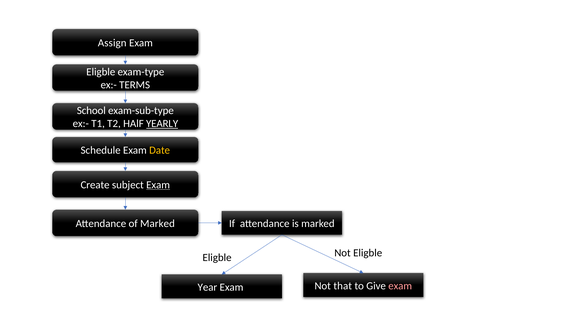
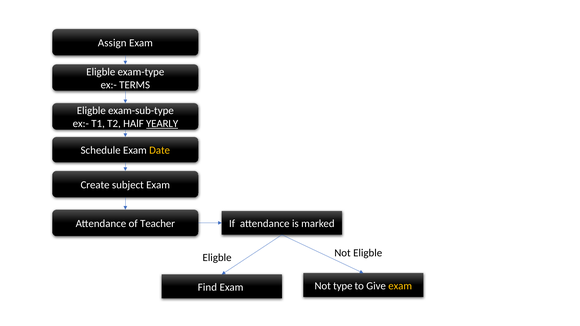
School at (91, 111): School -> Eligble
Exam at (158, 185) underline: present -> none
of Marked: Marked -> Teacher
Year: Year -> Find
that: that -> type
exam at (400, 286) colour: pink -> yellow
